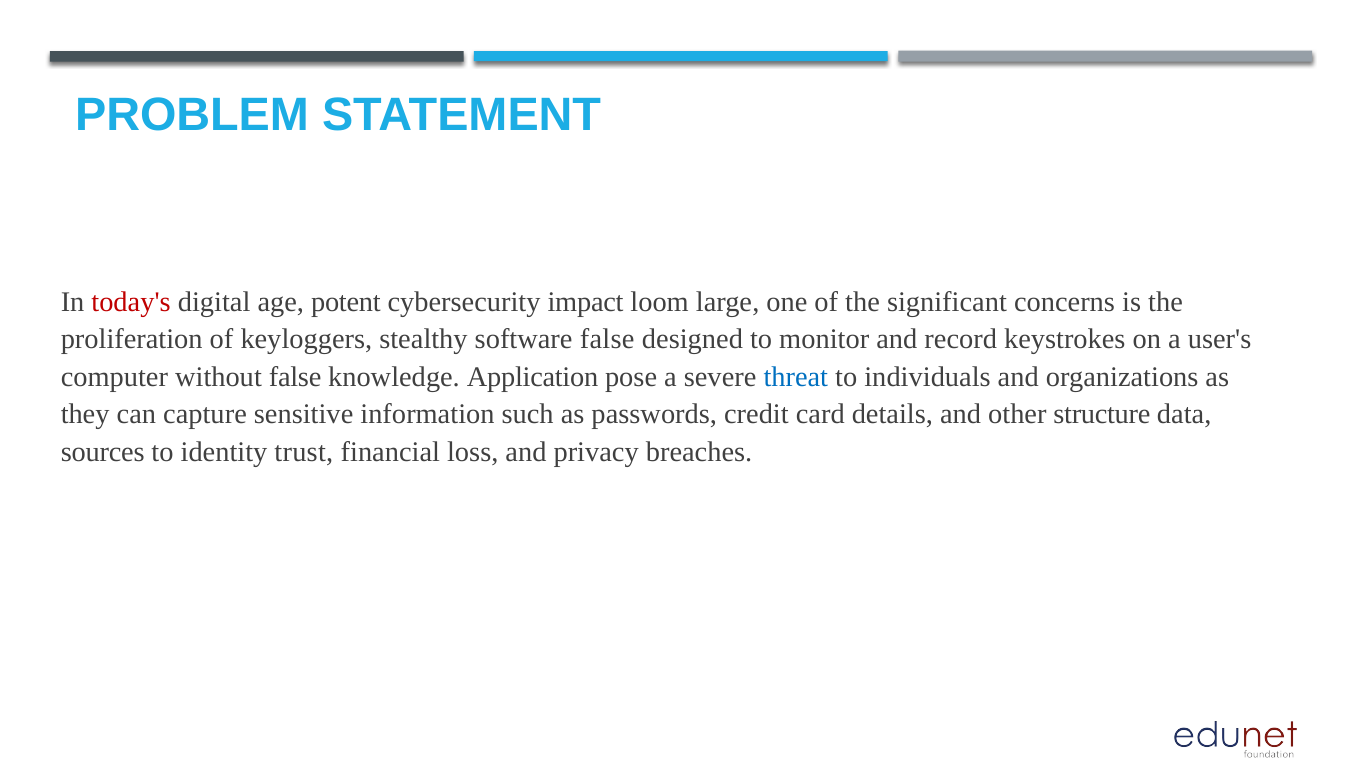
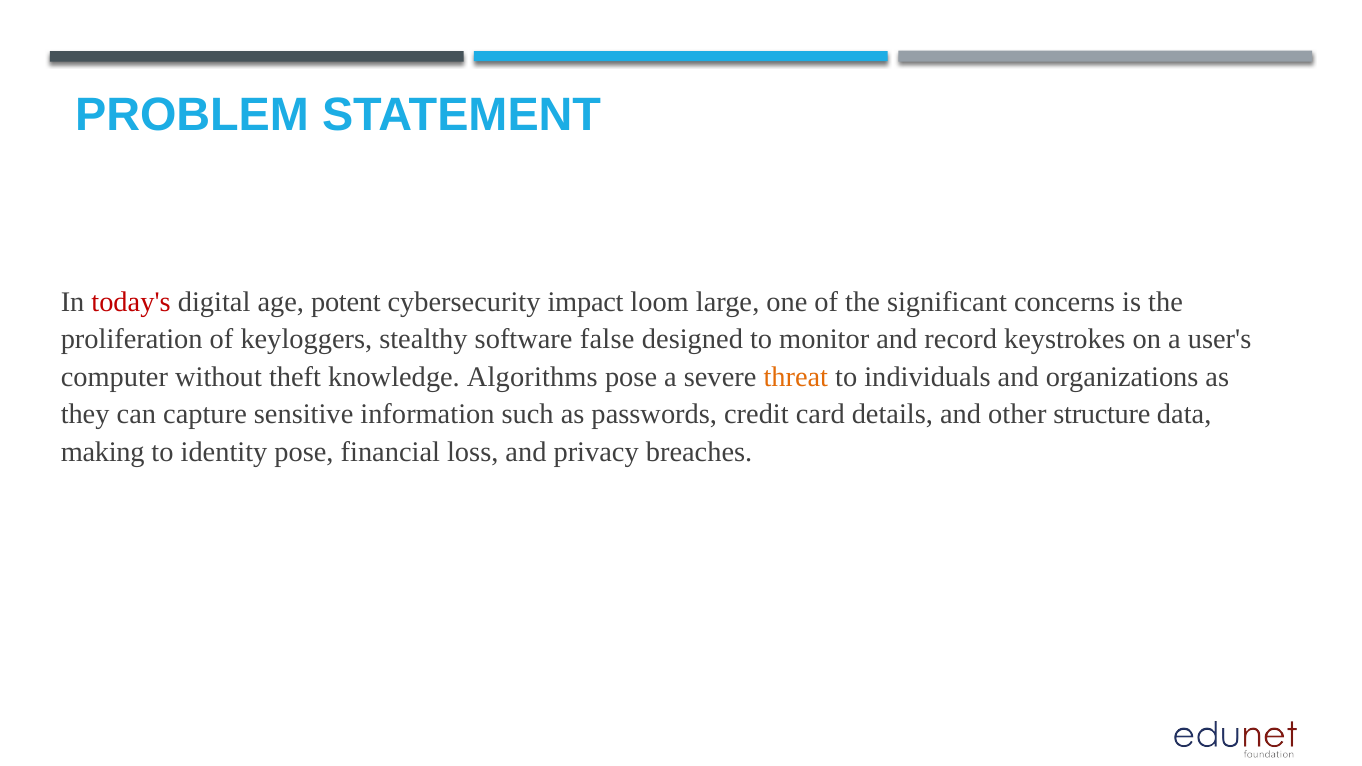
without false: false -> theft
Application: Application -> Algorithms
threat colour: blue -> orange
sources: sources -> making
identity trust: trust -> pose
